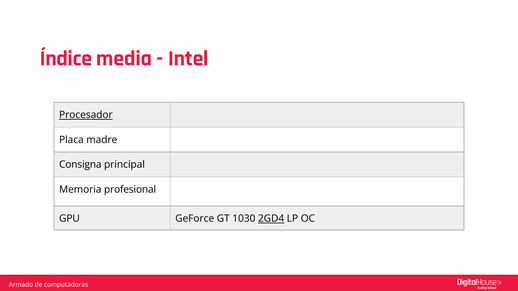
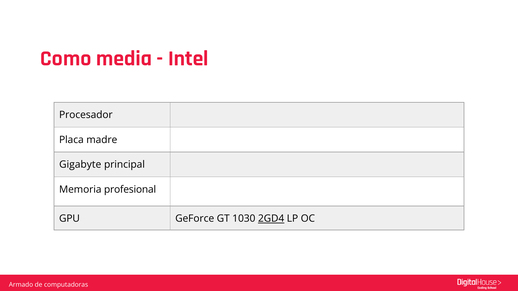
Índice: Índice -> Como
Procesador underline: present -> none
Consigna: Consigna -> Gigabyte
